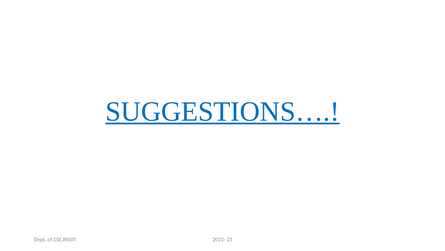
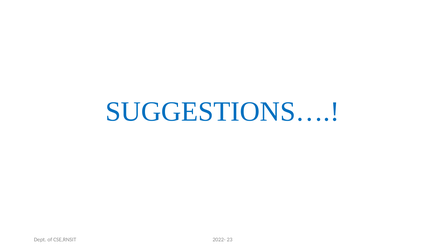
SUGGESTIONS… underline: present -> none
